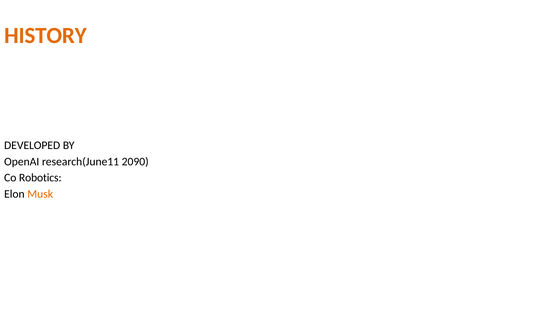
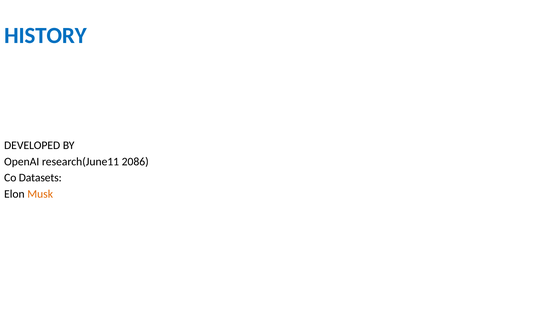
HISTORY colour: orange -> blue
2090: 2090 -> 2086
Robotics: Robotics -> Datasets
